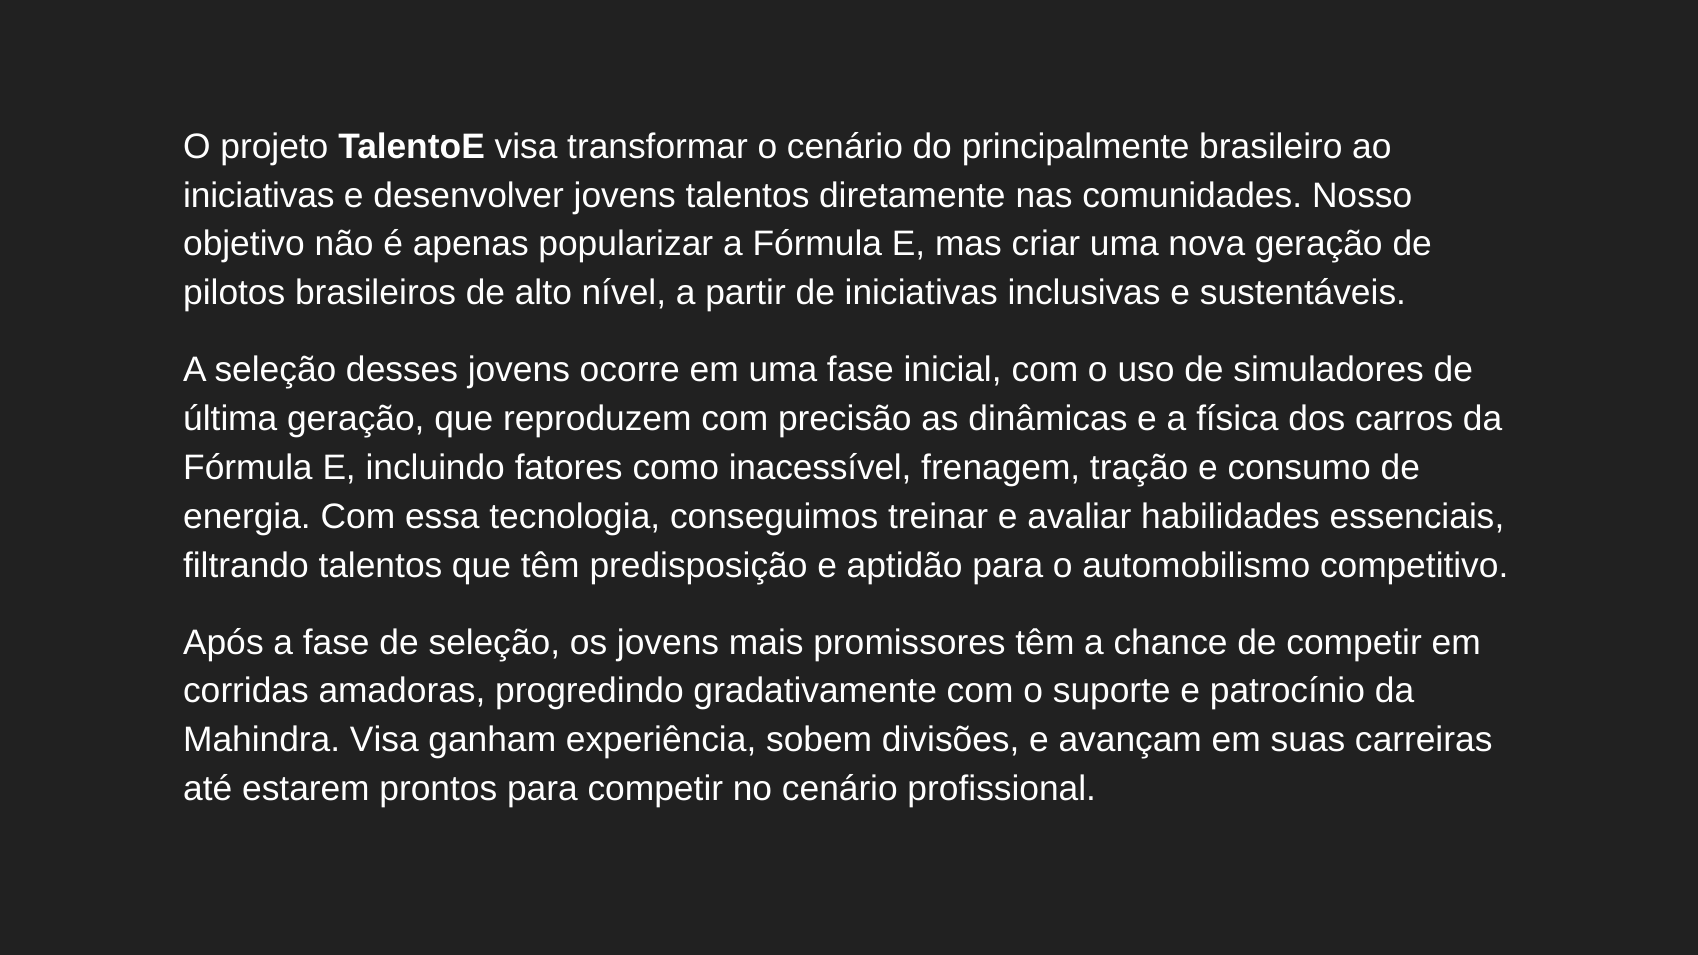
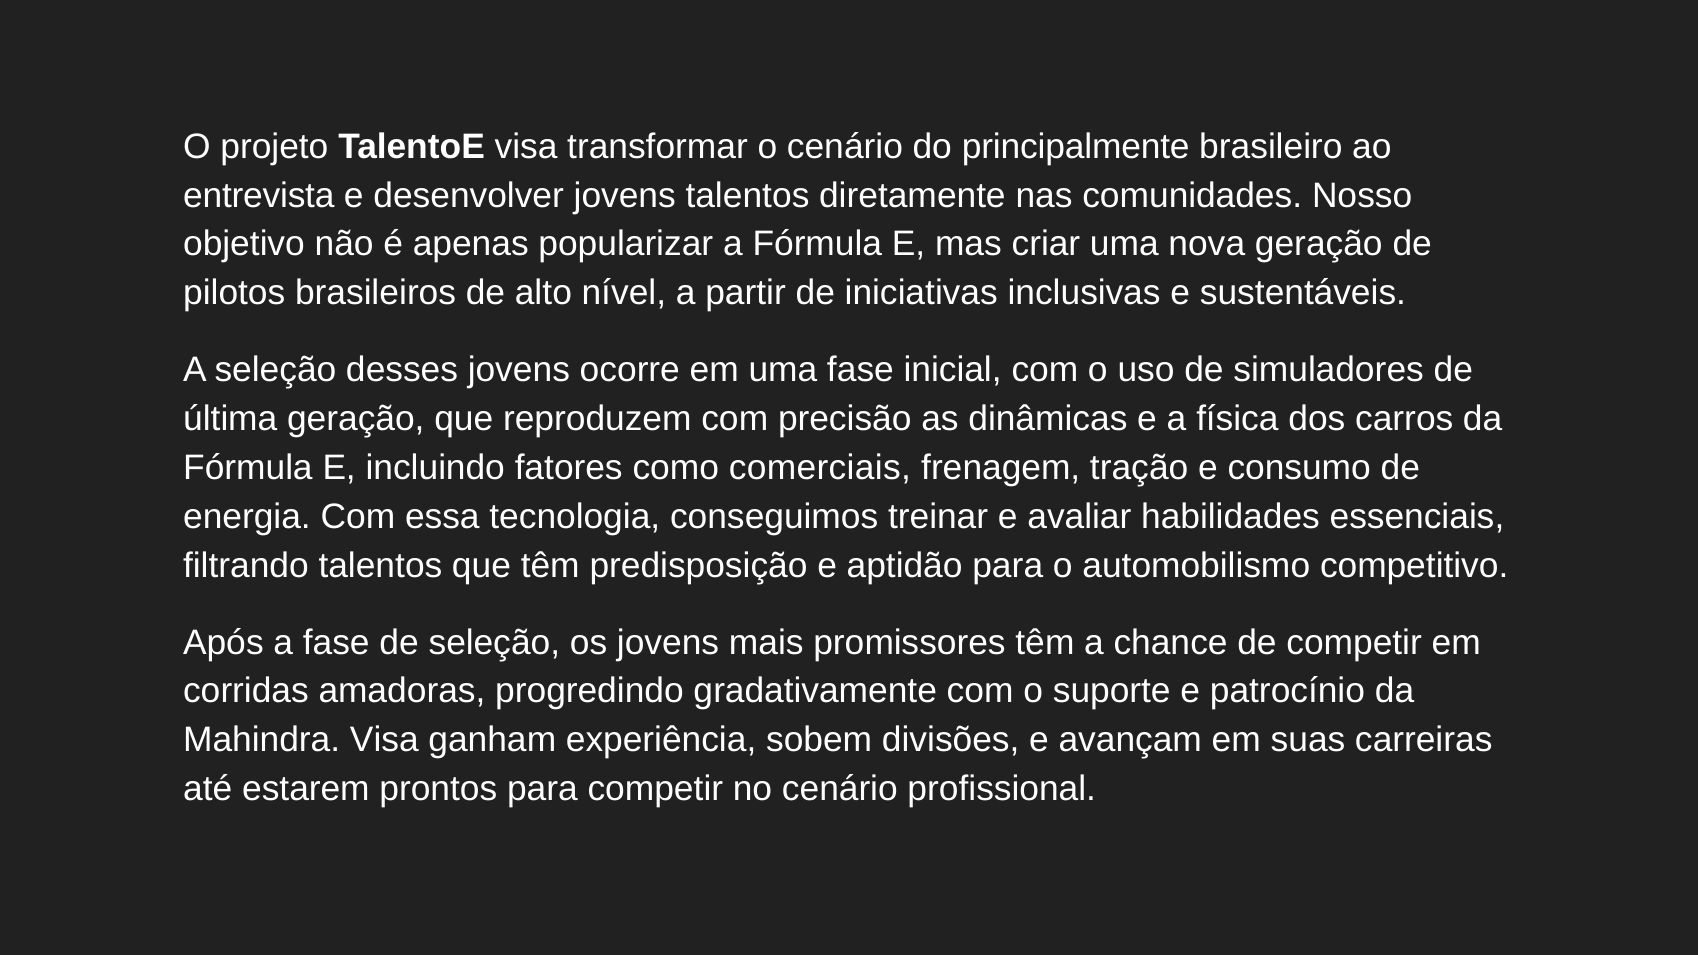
iniciativas at (259, 196): iniciativas -> entrevista
inacessível: inacessível -> comerciais
